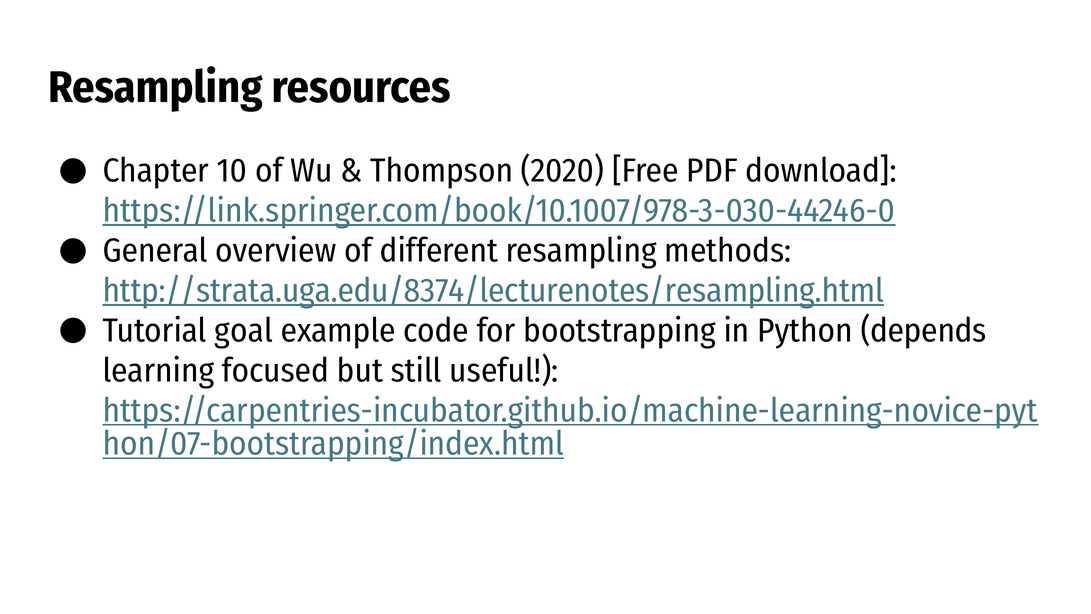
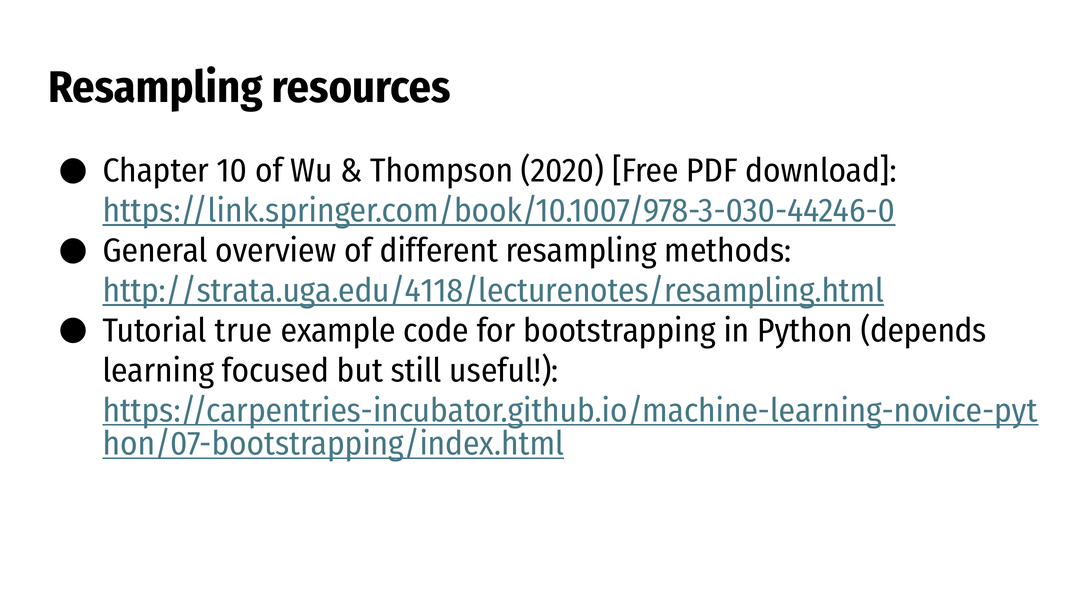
http://strata.uga.edu/8374/lecturenotes/resampling.html: http://strata.uga.edu/8374/lecturenotes/resampling.html -> http://strata.uga.edu/4118/lecturenotes/resampling.html
goal: goal -> true
